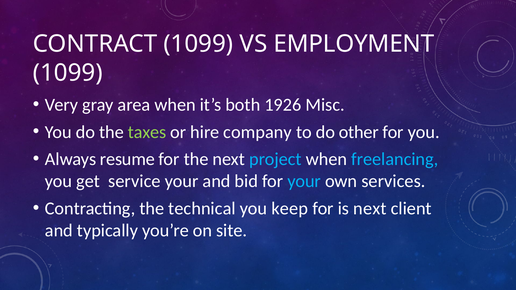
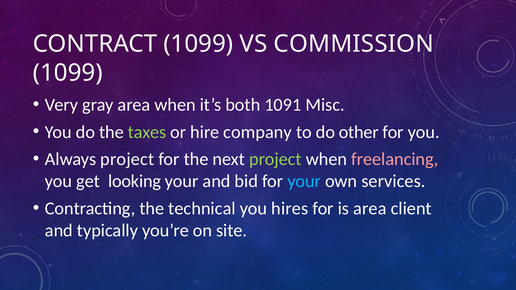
EMPLOYMENT: EMPLOYMENT -> COMMISSION
1926: 1926 -> 1091
Always resume: resume -> project
project at (275, 159) colour: light blue -> light green
freelancing colour: light blue -> pink
service: service -> looking
keep: keep -> hires
is next: next -> area
